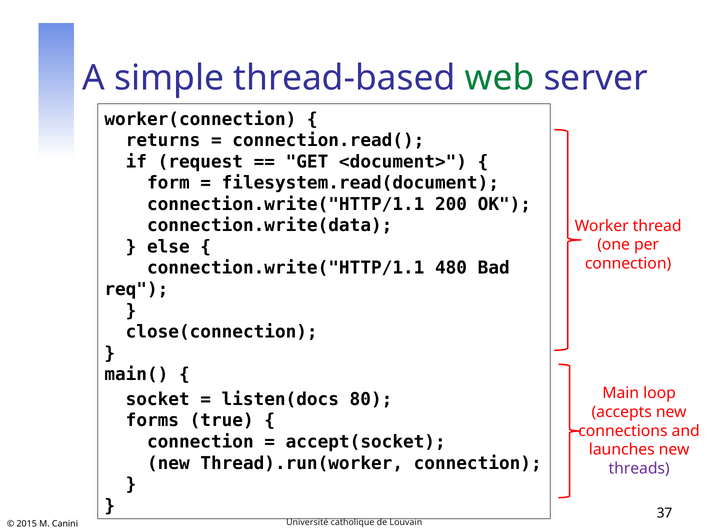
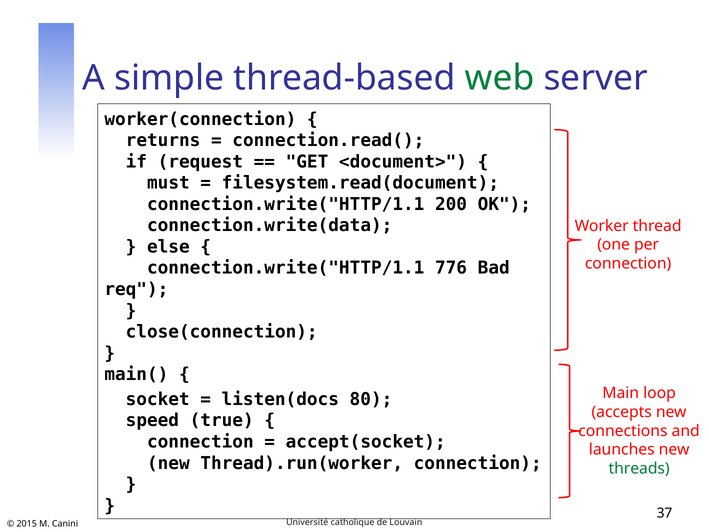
form: form -> must
480: 480 -> 776
forms: forms -> speed
threads colour: purple -> green
